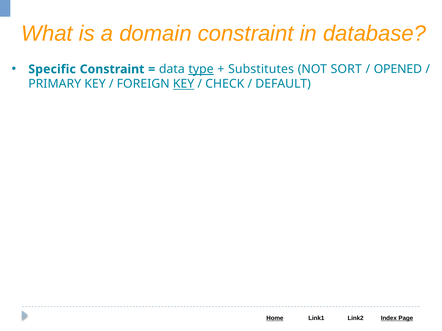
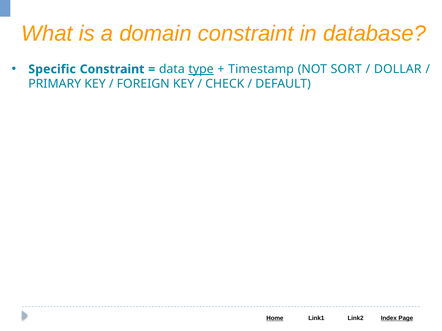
Substitutes: Substitutes -> Timestamp
OPENED: OPENED -> DOLLAR
KEY at (184, 84) underline: present -> none
